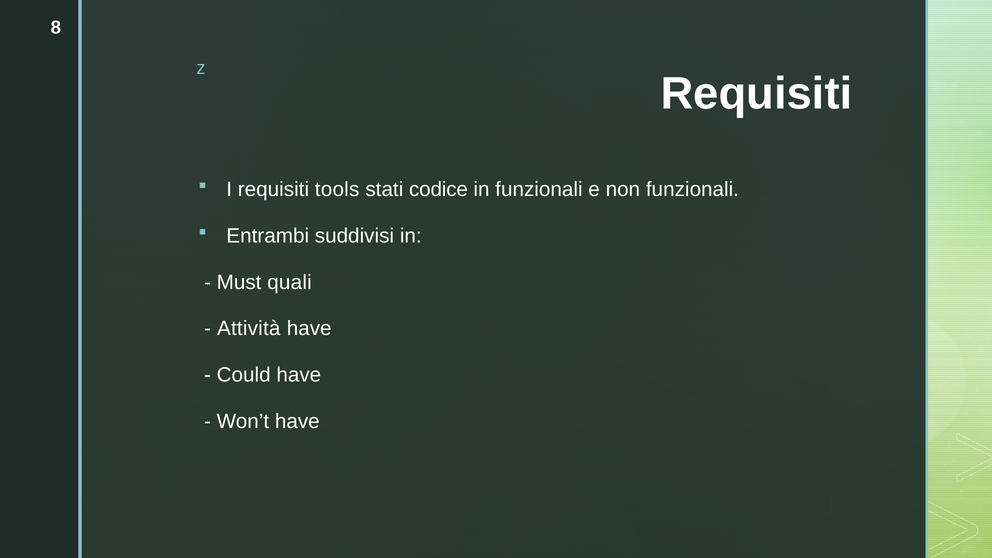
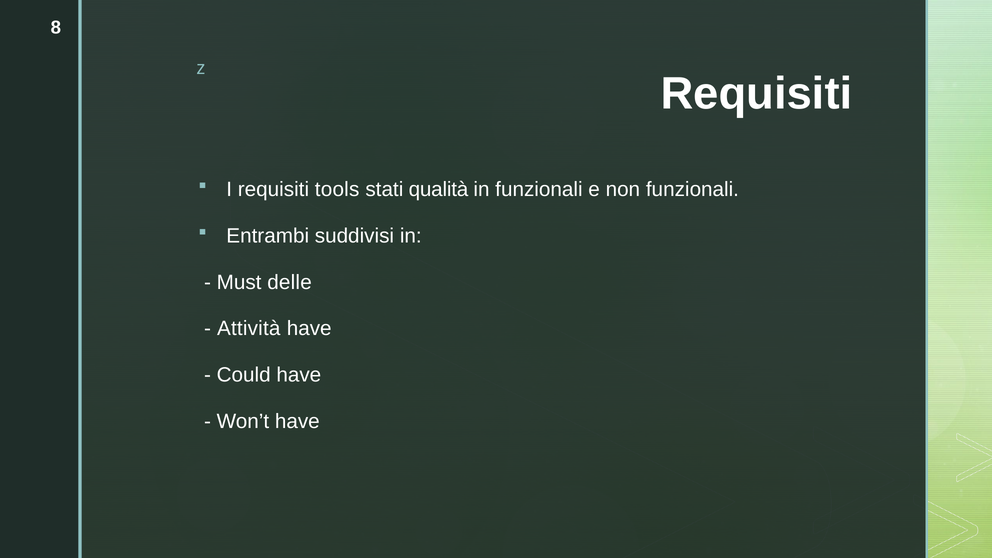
codice: codice -> qualità
quali: quali -> delle
